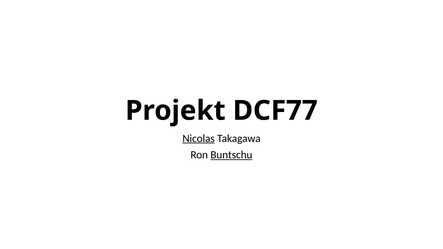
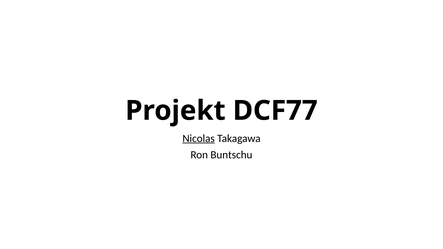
Buntschu underline: present -> none
